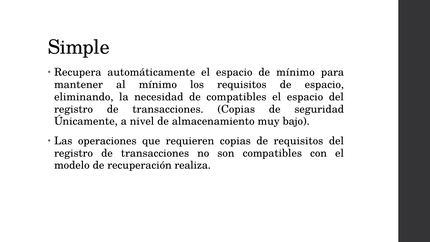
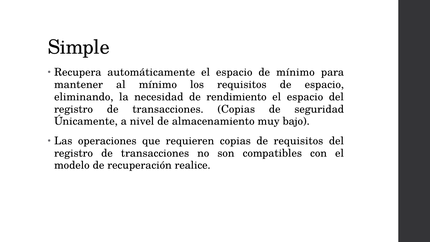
de compatibles: compatibles -> rendimiento
realiza: realiza -> realice
